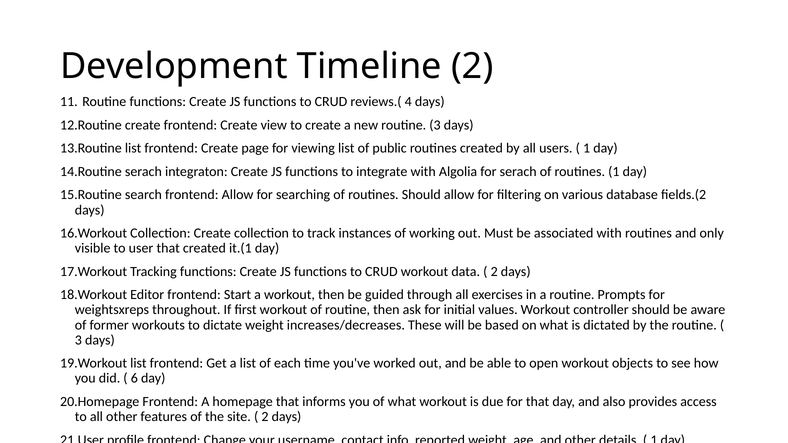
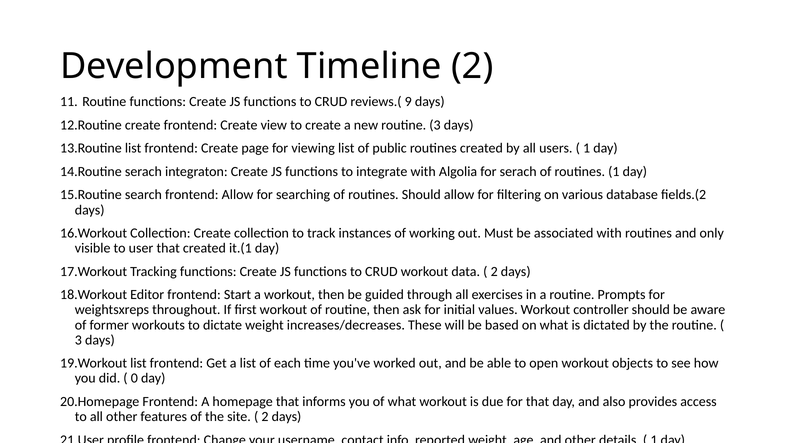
4: 4 -> 9
6: 6 -> 0
